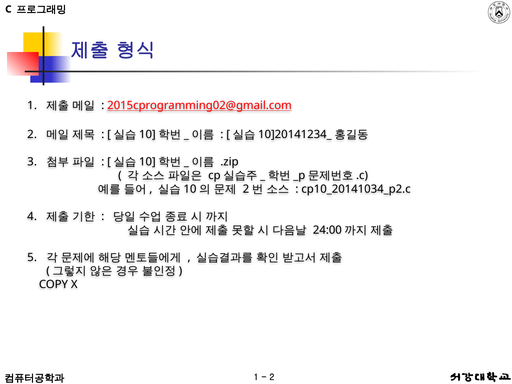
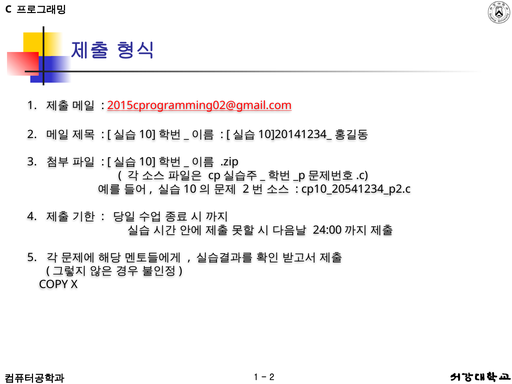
cp10_20141034_p2.c: cp10_20141034_p2.c -> cp10_20541234_p2.c
